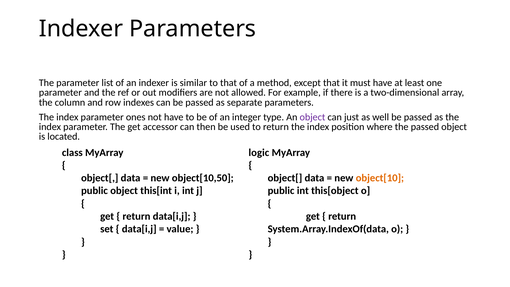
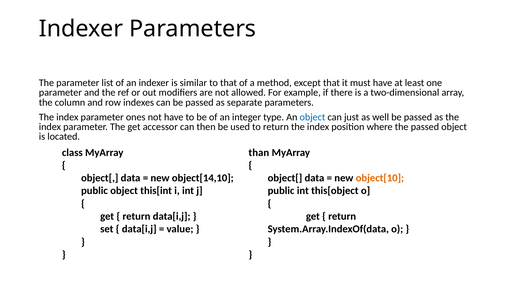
object at (312, 117) colour: purple -> blue
logic: logic -> than
object[10,50: object[10,50 -> object[14,10
